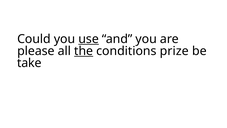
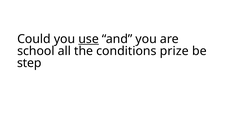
please: please -> school
the underline: present -> none
take: take -> step
